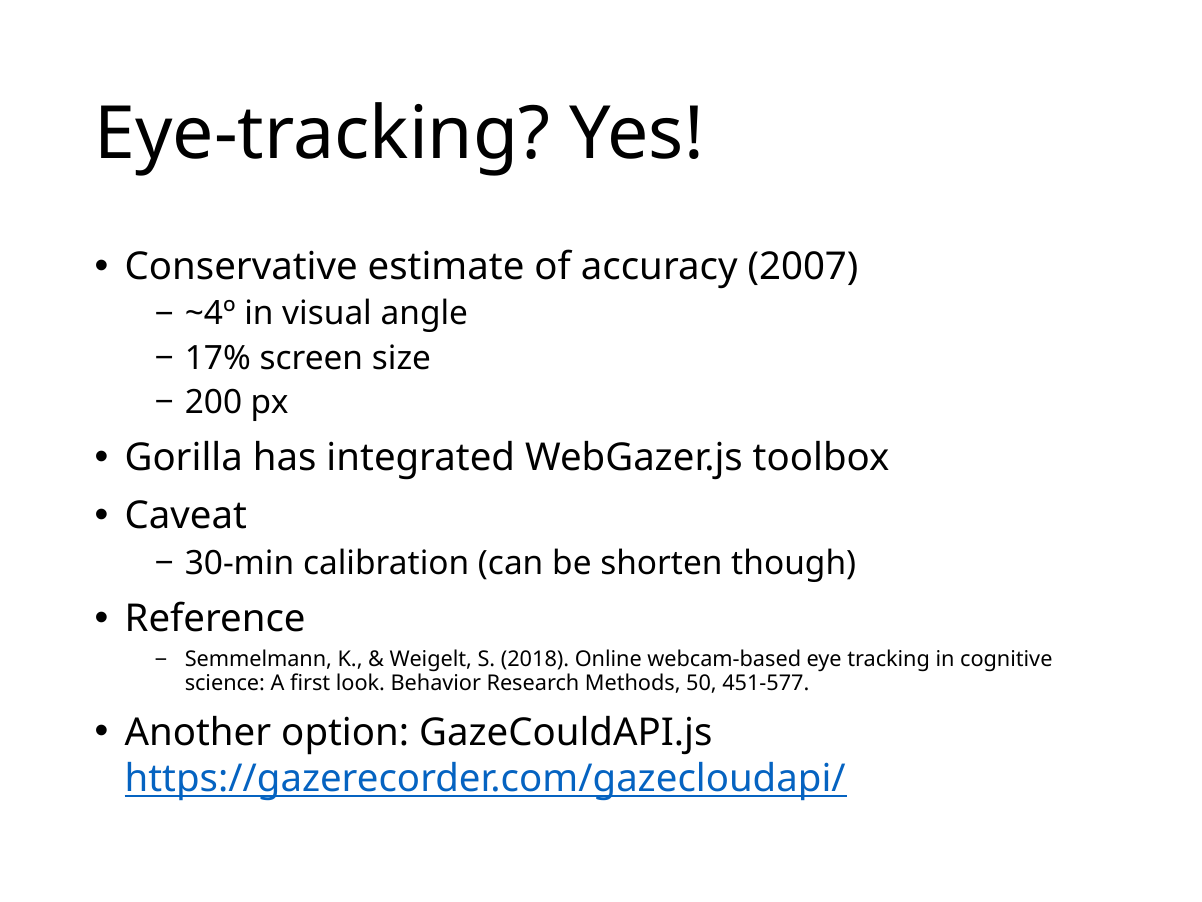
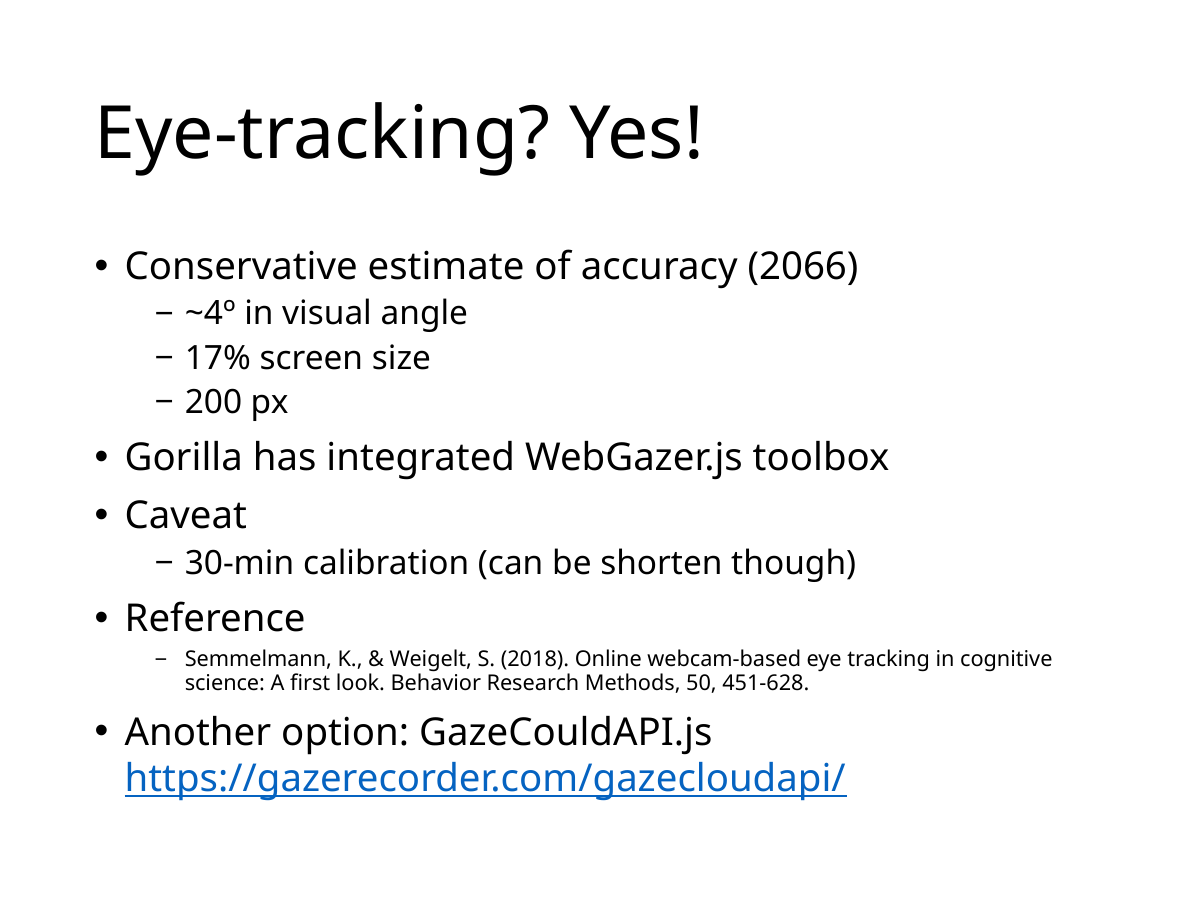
2007: 2007 -> 2066
451-577: 451-577 -> 451-628
